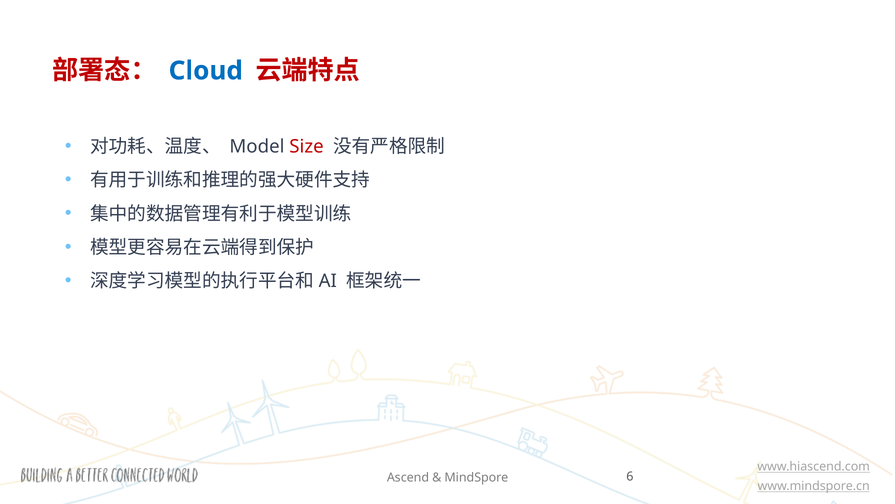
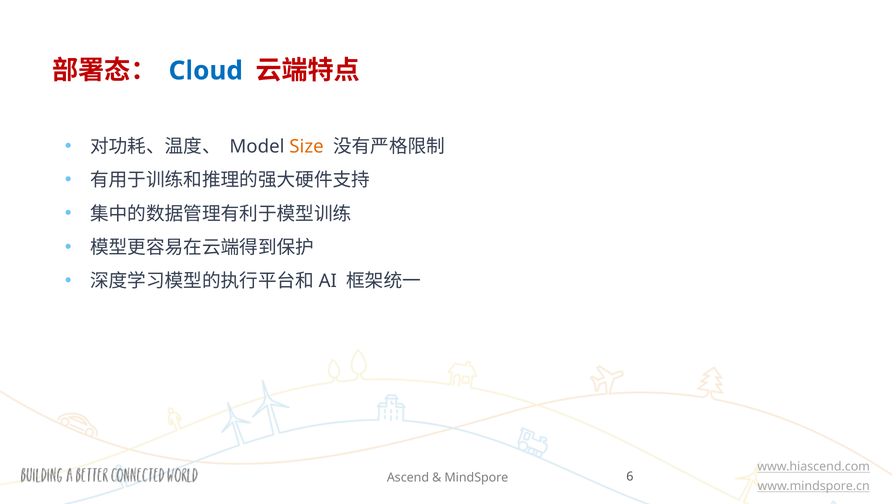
Size colour: red -> orange
